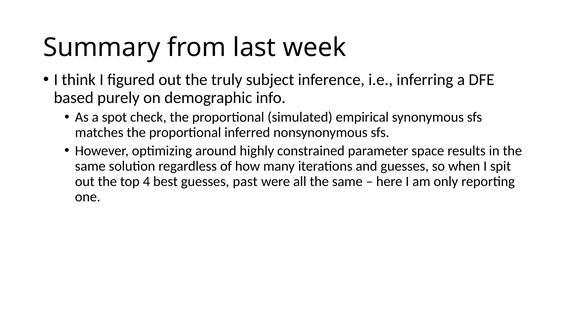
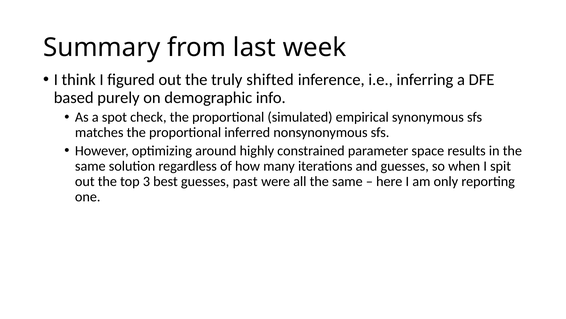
subject: subject -> shifted
4: 4 -> 3
